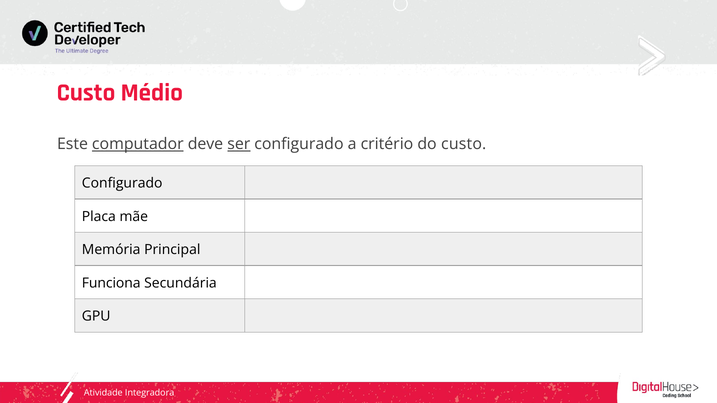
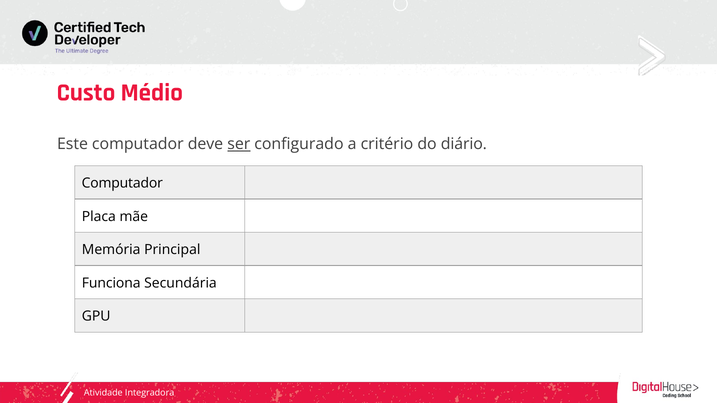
computador at (138, 144) underline: present -> none
do custo: custo -> diário
Configurado at (122, 183): Configurado -> Computador
